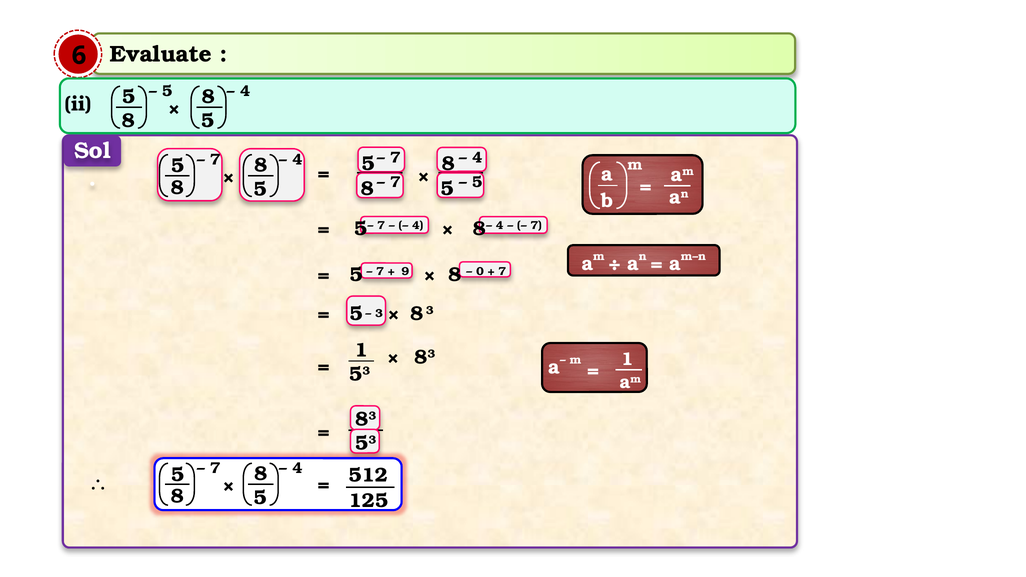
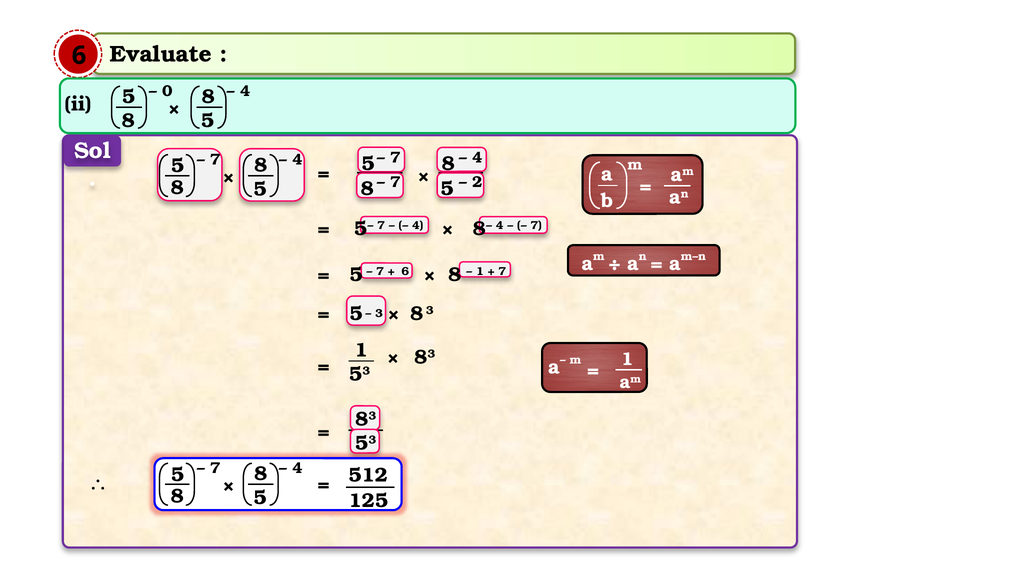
5 at (167, 91): 5 -> 0
5 at (477, 182): 5 -> 2
9 at (405, 271): 9 -> 6
0 at (480, 271): 0 -> 1
